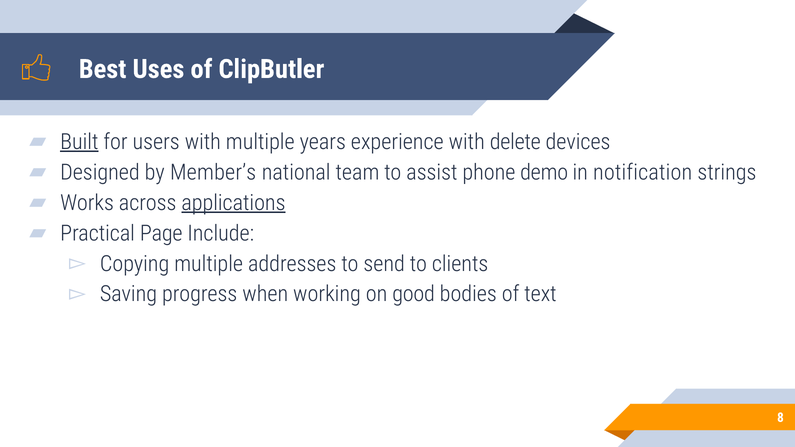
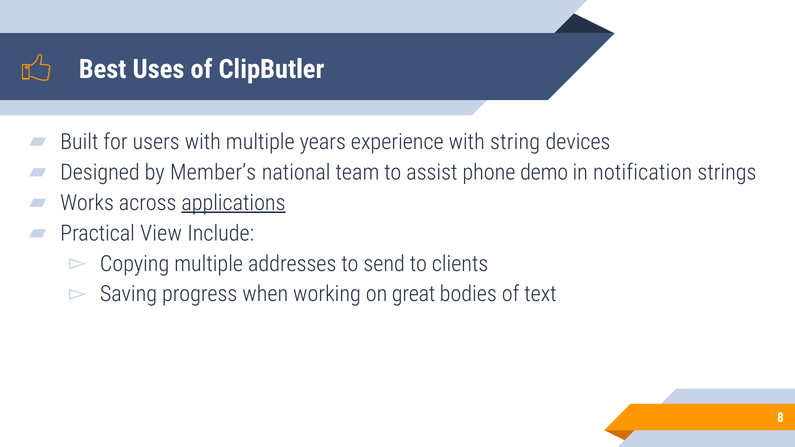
Built underline: present -> none
delete: delete -> string
Page: Page -> View
good: good -> great
